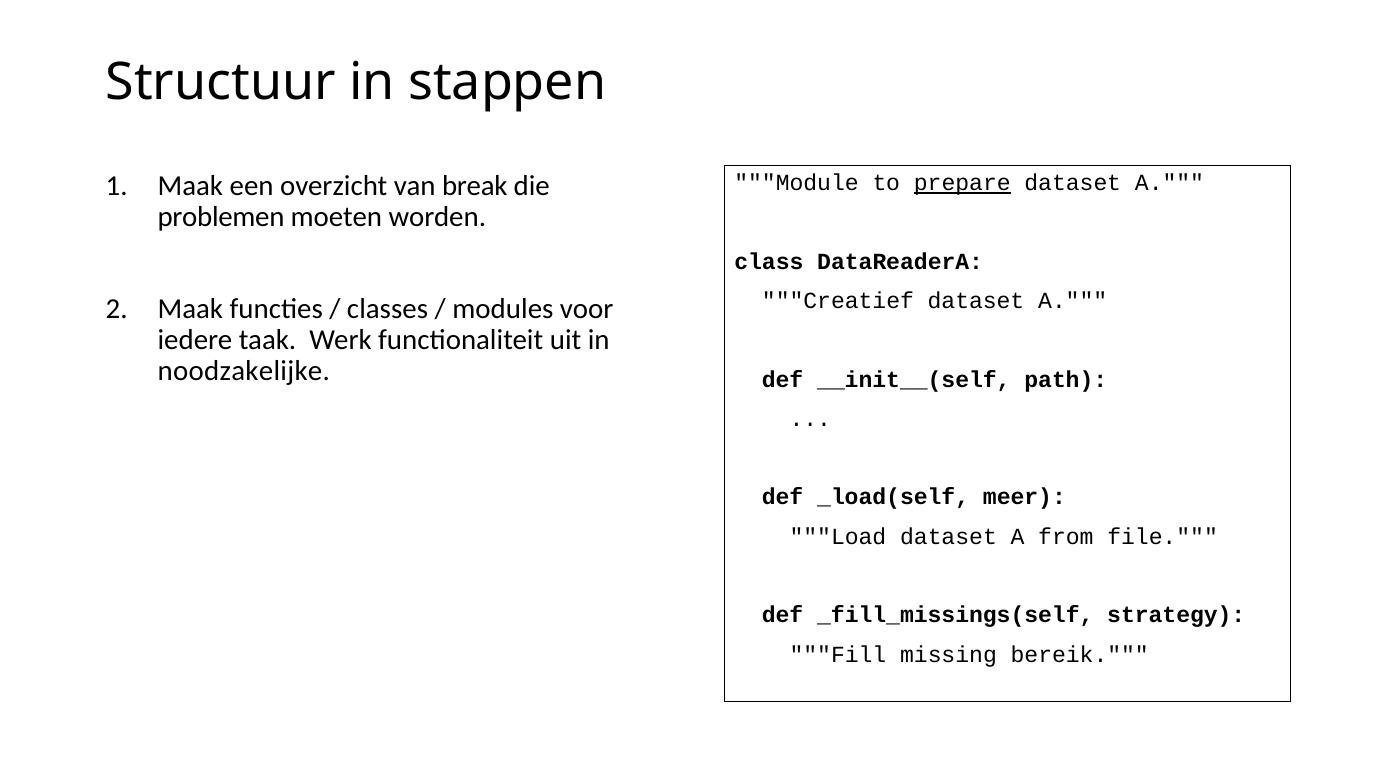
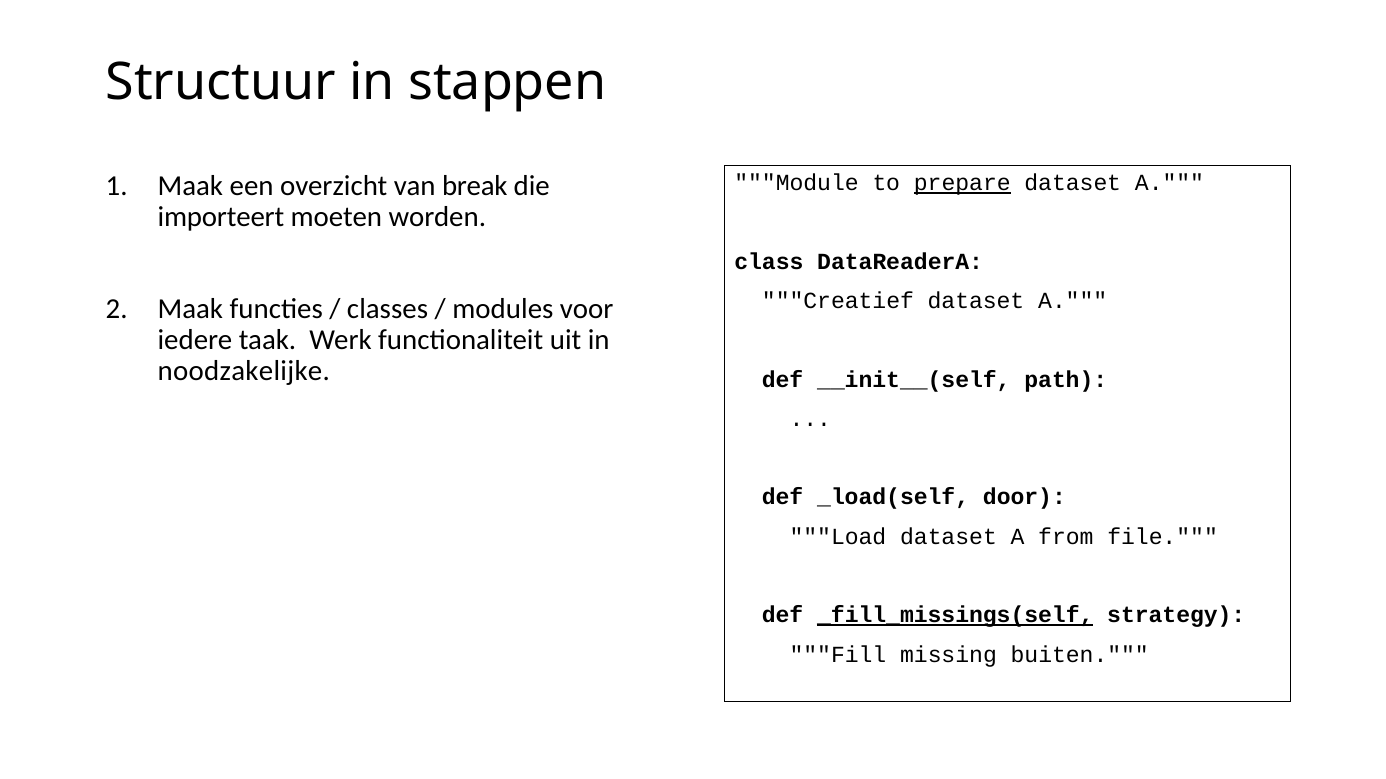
problemen: problemen -> importeert
meer: meer -> door
_fill_missings(self underline: none -> present
bereik: bereik -> buiten
